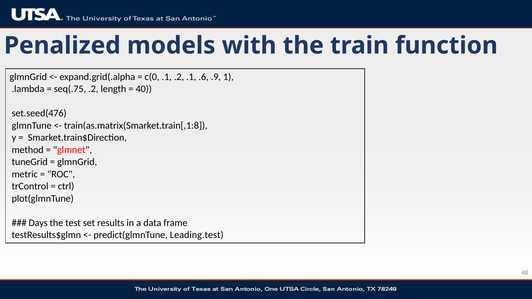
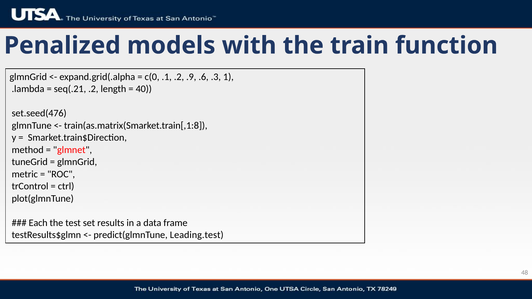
.2 .1: .1 -> .9
.9: .9 -> .3
seq(.75: seq(.75 -> seq(.21
Days: Days -> Each
